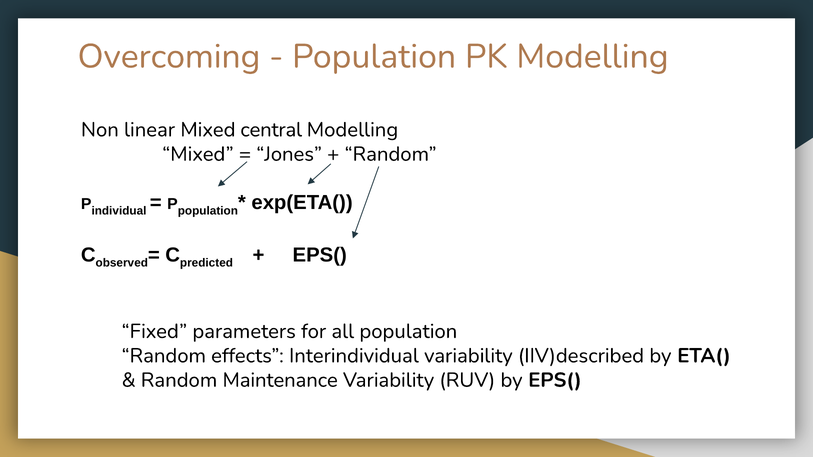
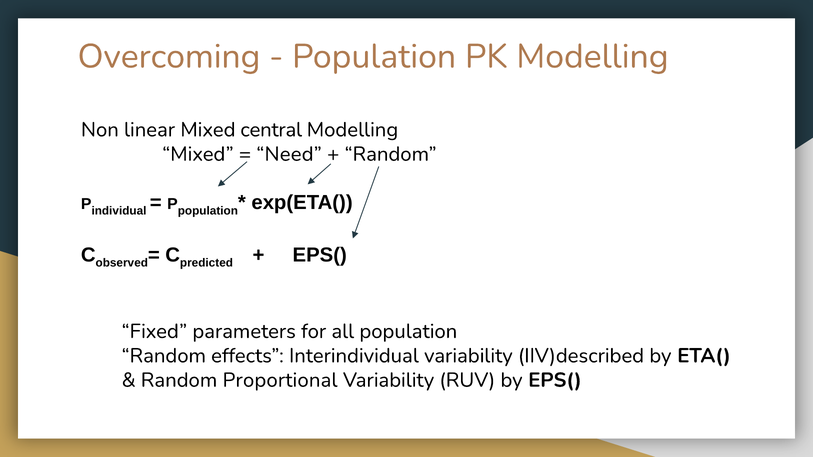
Jones: Jones -> Need
Maintenance: Maintenance -> Proportional
